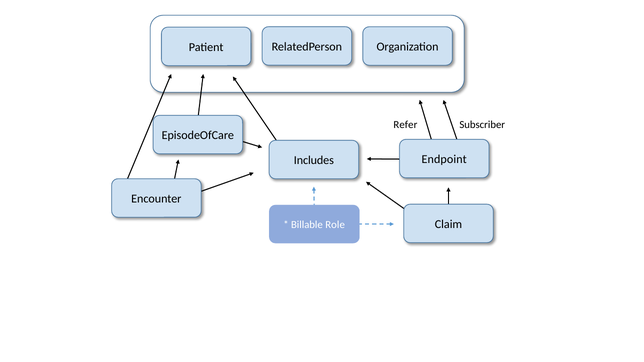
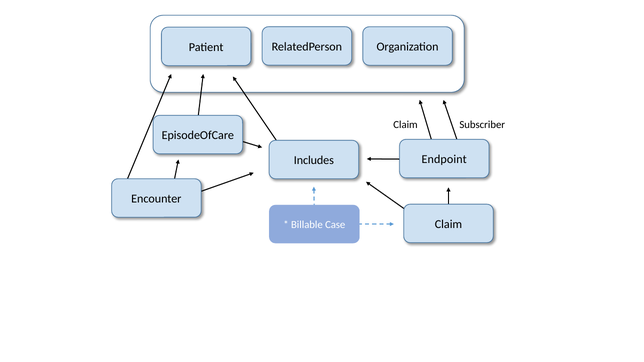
Refer at (405, 125): Refer -> Claim
Role: Role -> Case
